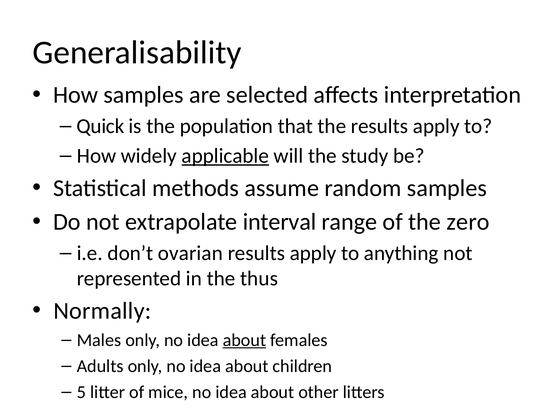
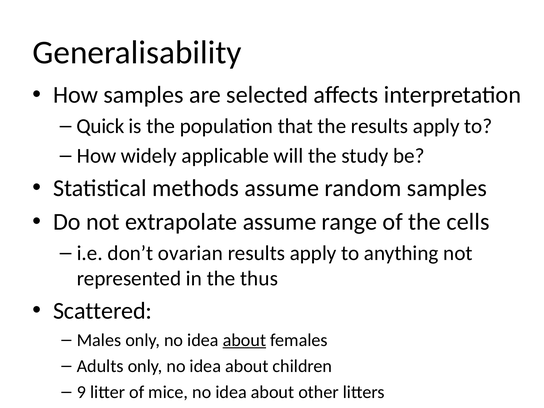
applicable underline: present -> none
extrapolate interval: interval -> assume
zero: zero -> cells
Normally: Normally -> Scattered
5: 5 -> 9
